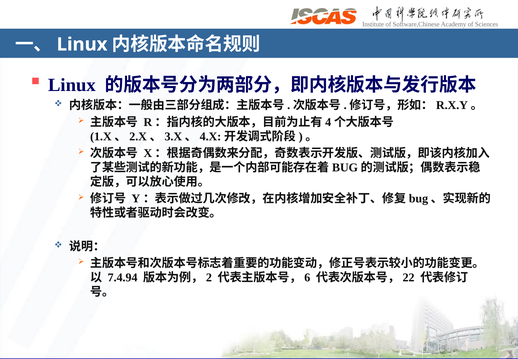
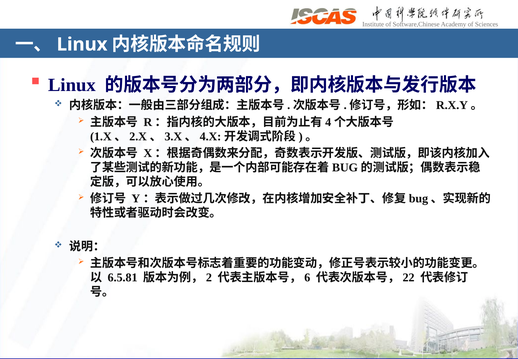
7.4.94: 7.4.94 -> 6.5.81
